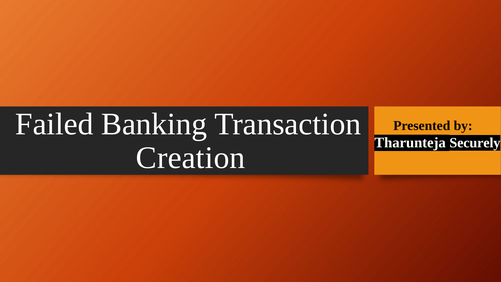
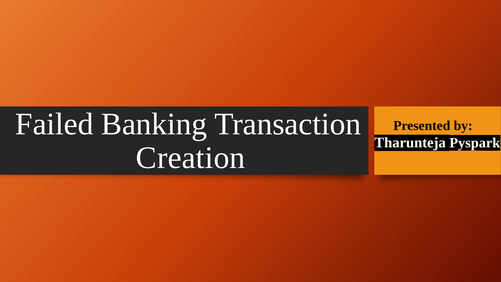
Securely: Securely -> Pyspark
